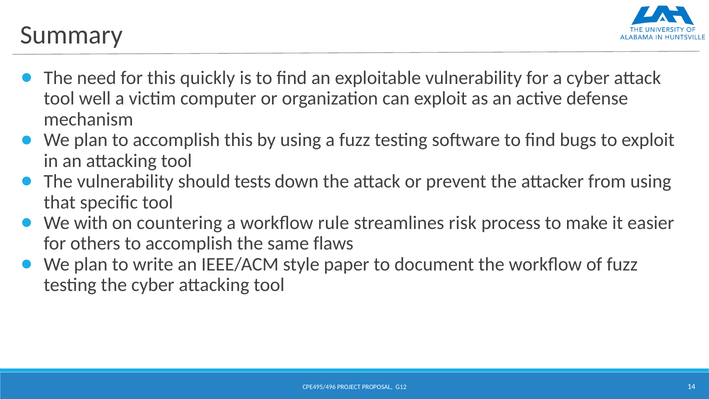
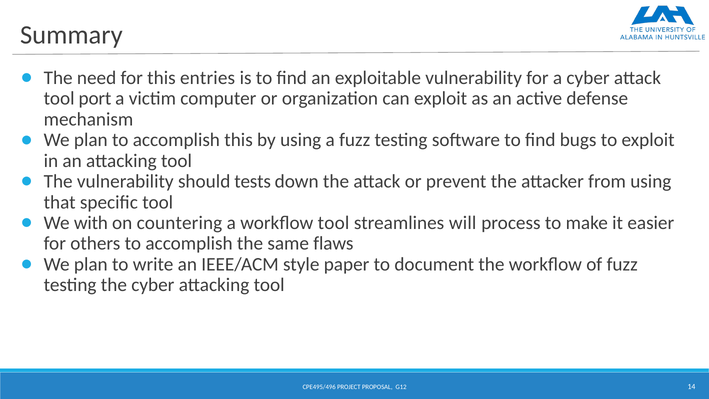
quickly: quickly -> entries
well: well -> port
workflow rule: rule -> tool
risk: risk -> will
